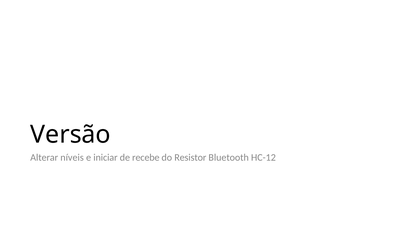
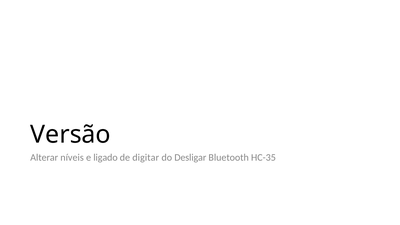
iniciar: iniciar -> ligado
recebe: recebe -> digitar
Resistor: Resistor -> Desligar
HC-12: HC-12 -> HC-35
